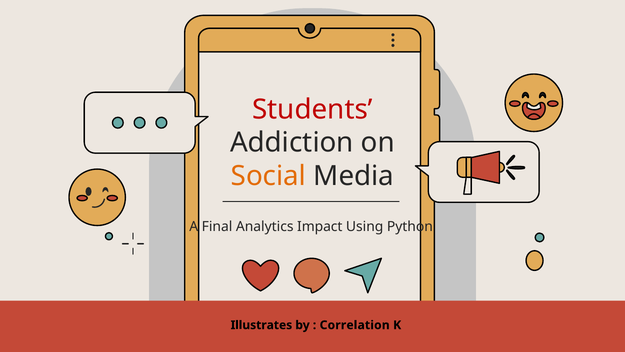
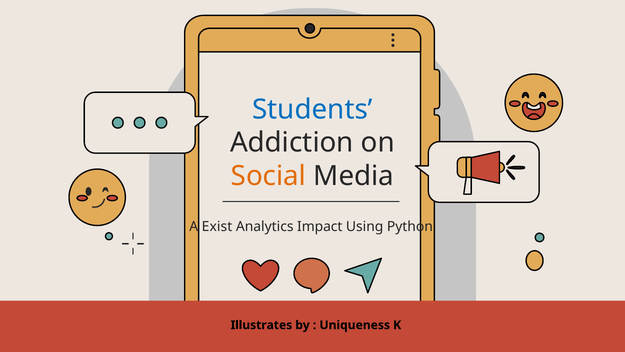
Students colour: red -> blue
Final: Final -> Exist
Correlation: Correlation -> Uniqueness
